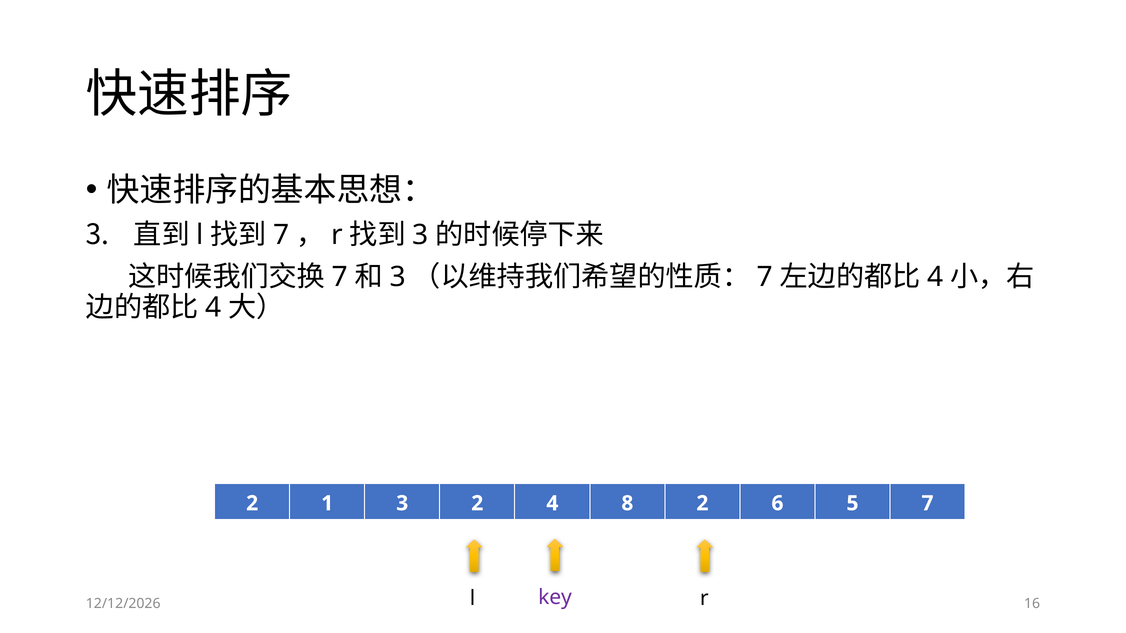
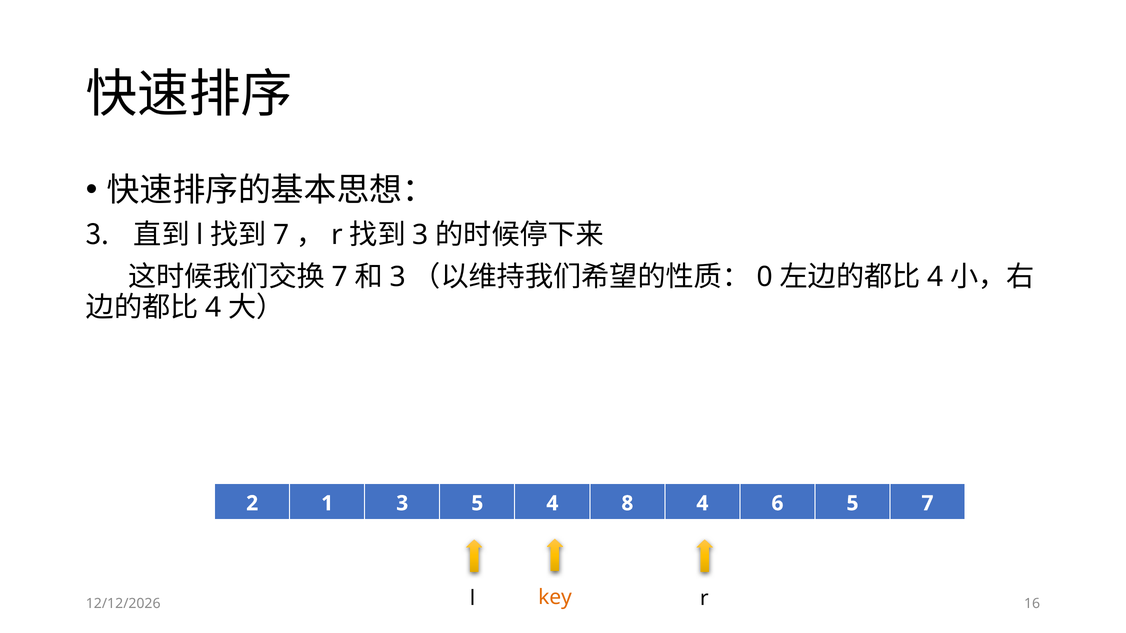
7 at (765, 277): 7 -> 0
3 2: 2 -> 5
8 2: 2 -> 4
key colour: purple -> orange
